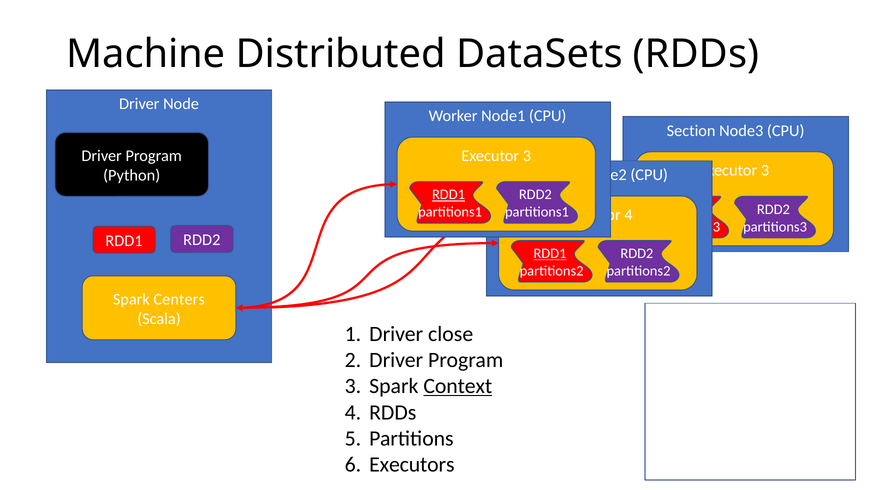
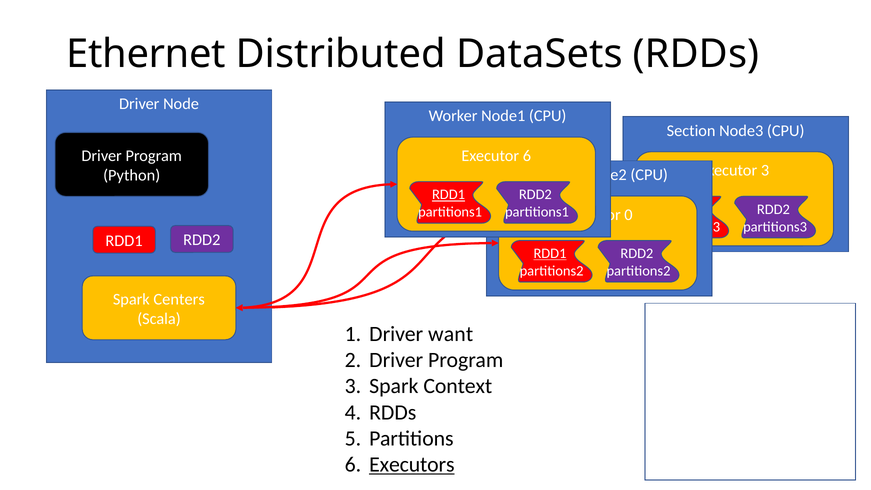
Machine: Machine -> Ethernet
3 at (527, 156): 3 -> 6
4 at (628, 215): 4 -> 0
close: close -> want
Context underline: present -> none
Executors underline: none -> present
